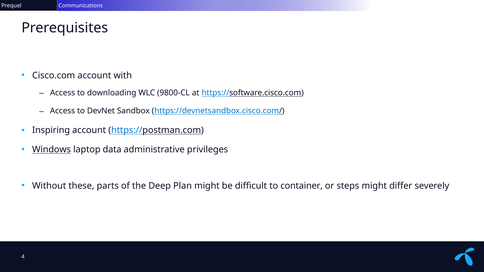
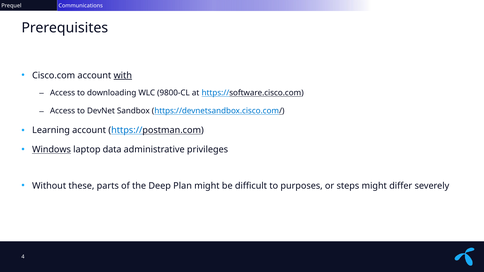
with underline: none -> present
Inspiring: Inspiring -> Learning
container: container -> purposes
